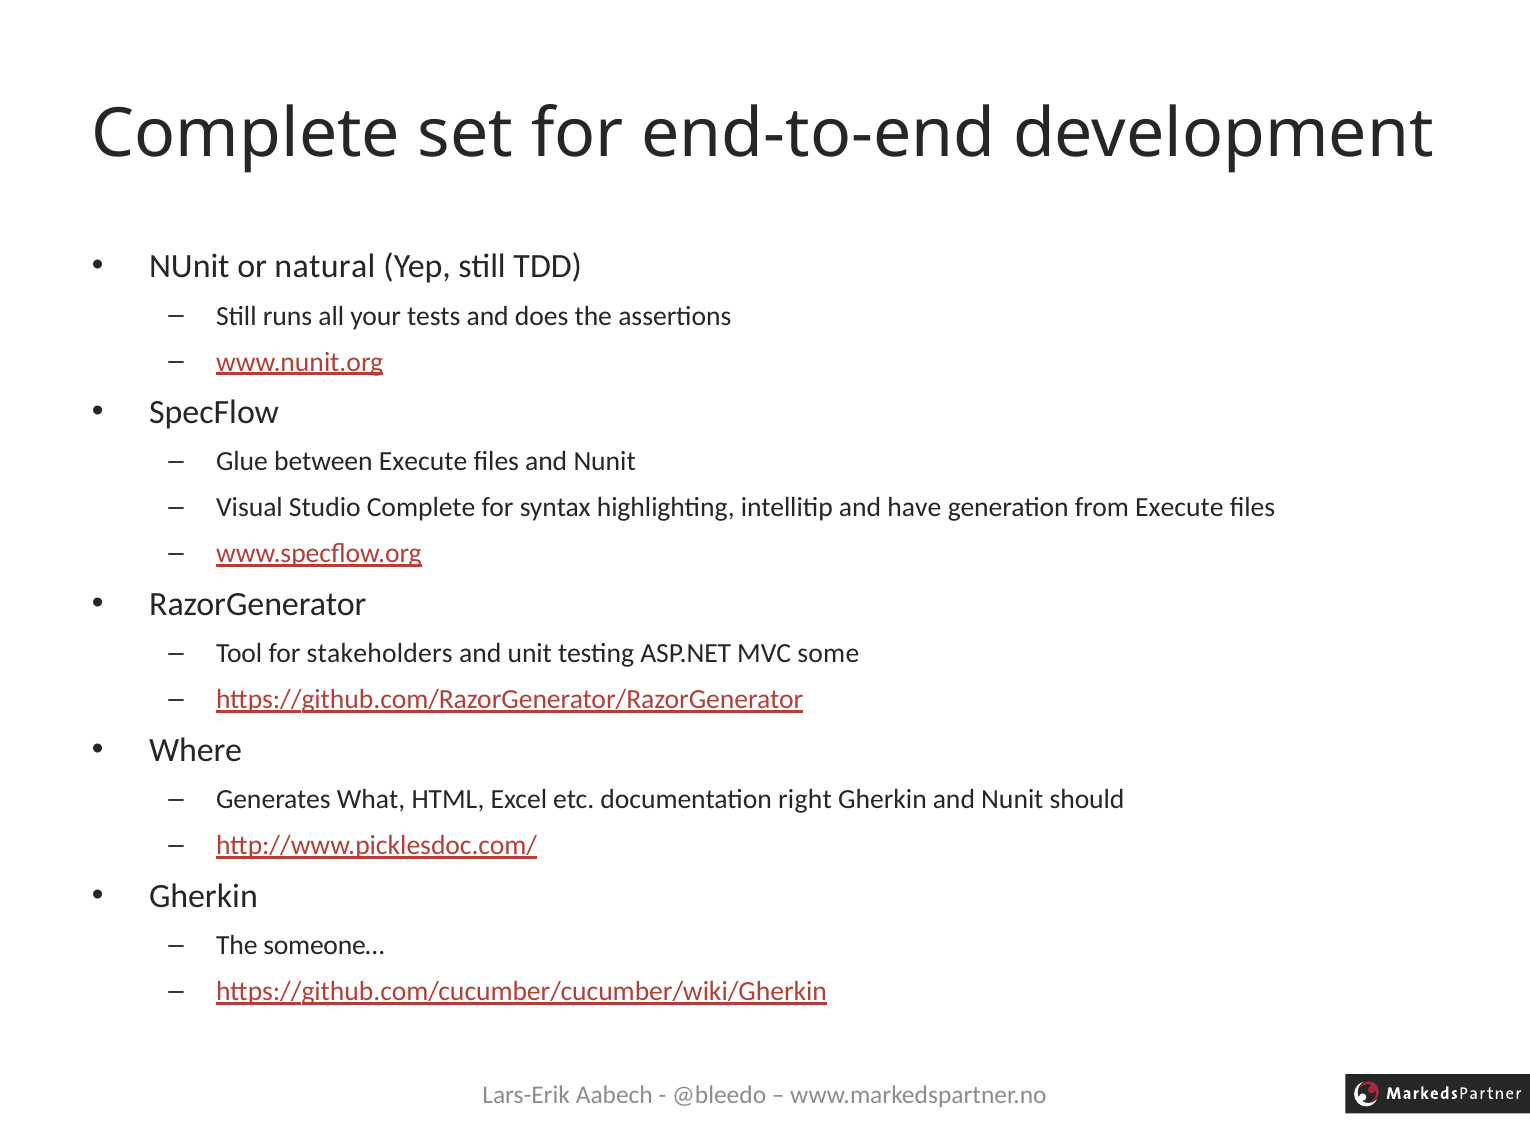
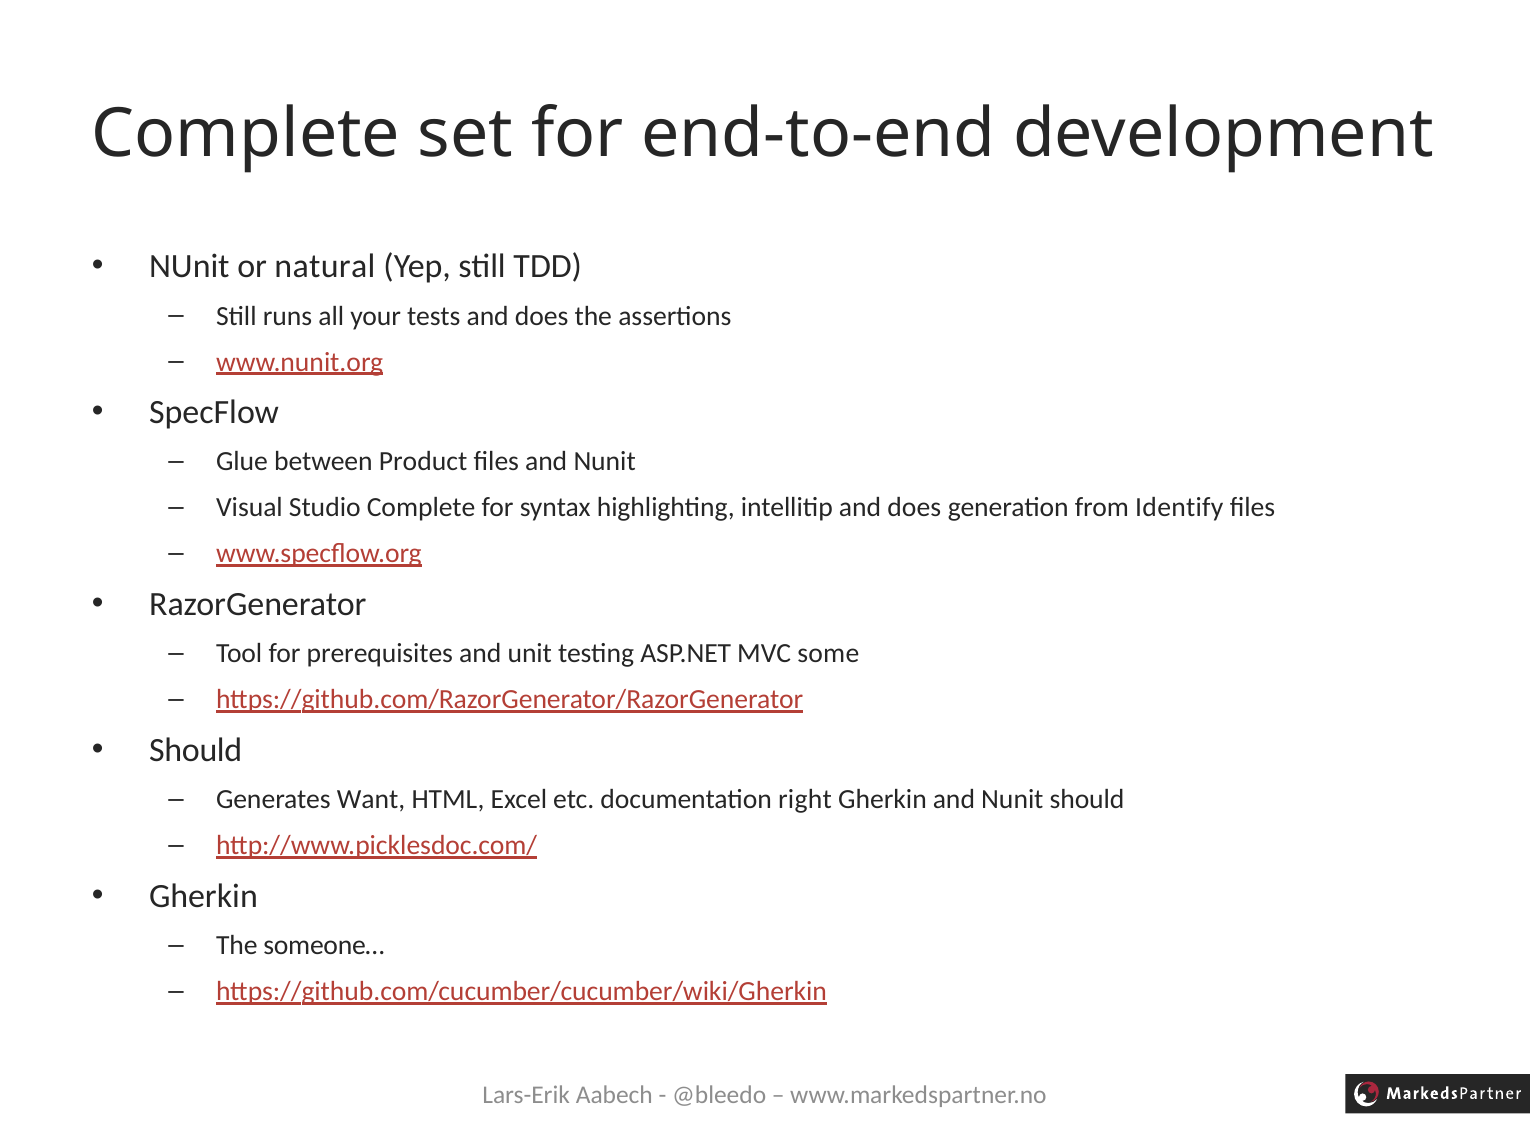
between Execute: Execute -> Product
intellitip and have: have -> does
from Execute: Execute -> Identify
stakeholders: stakeholders -> prerequisites
Where at (196, 751): Where -> Should
What: What -> Want
